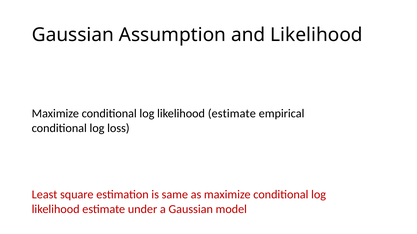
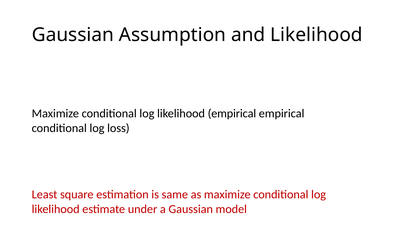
estimate at (232, 114): estimate -> empirical
